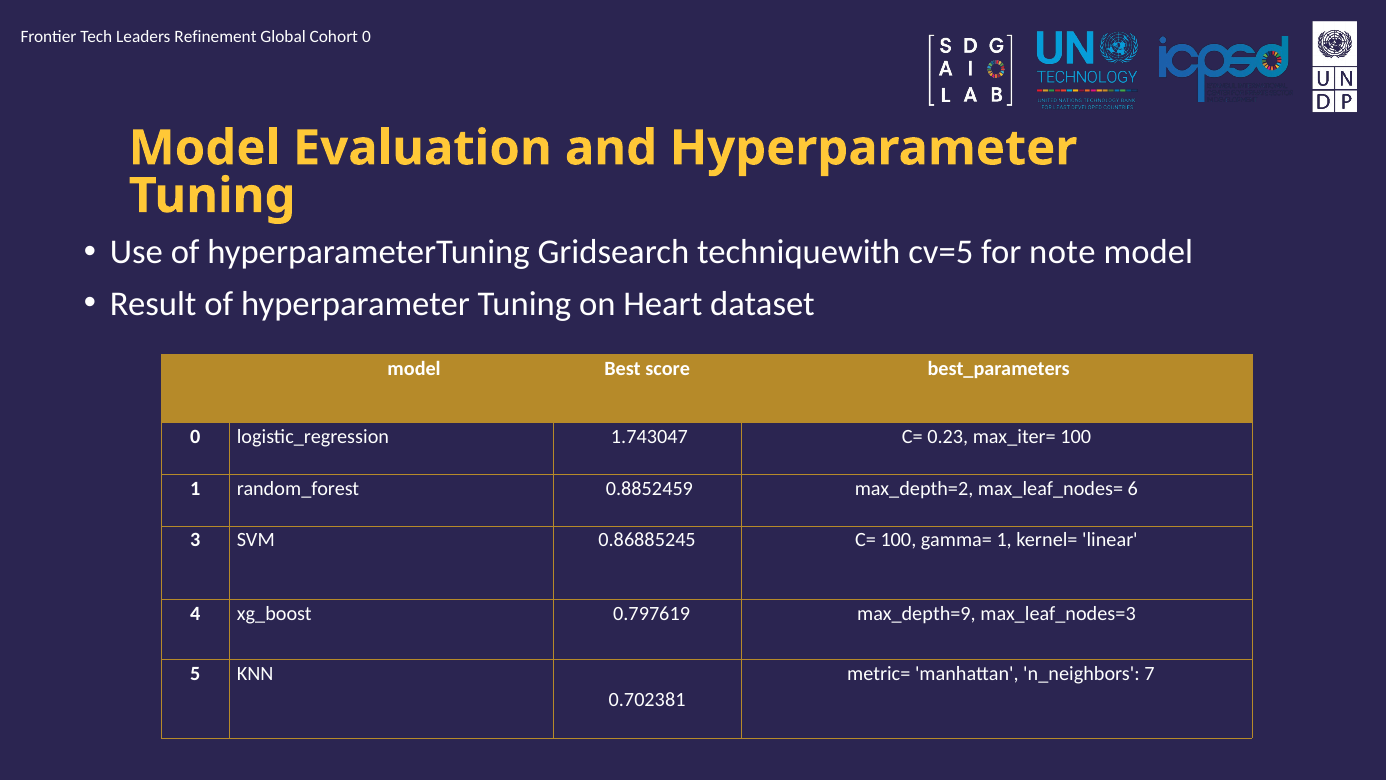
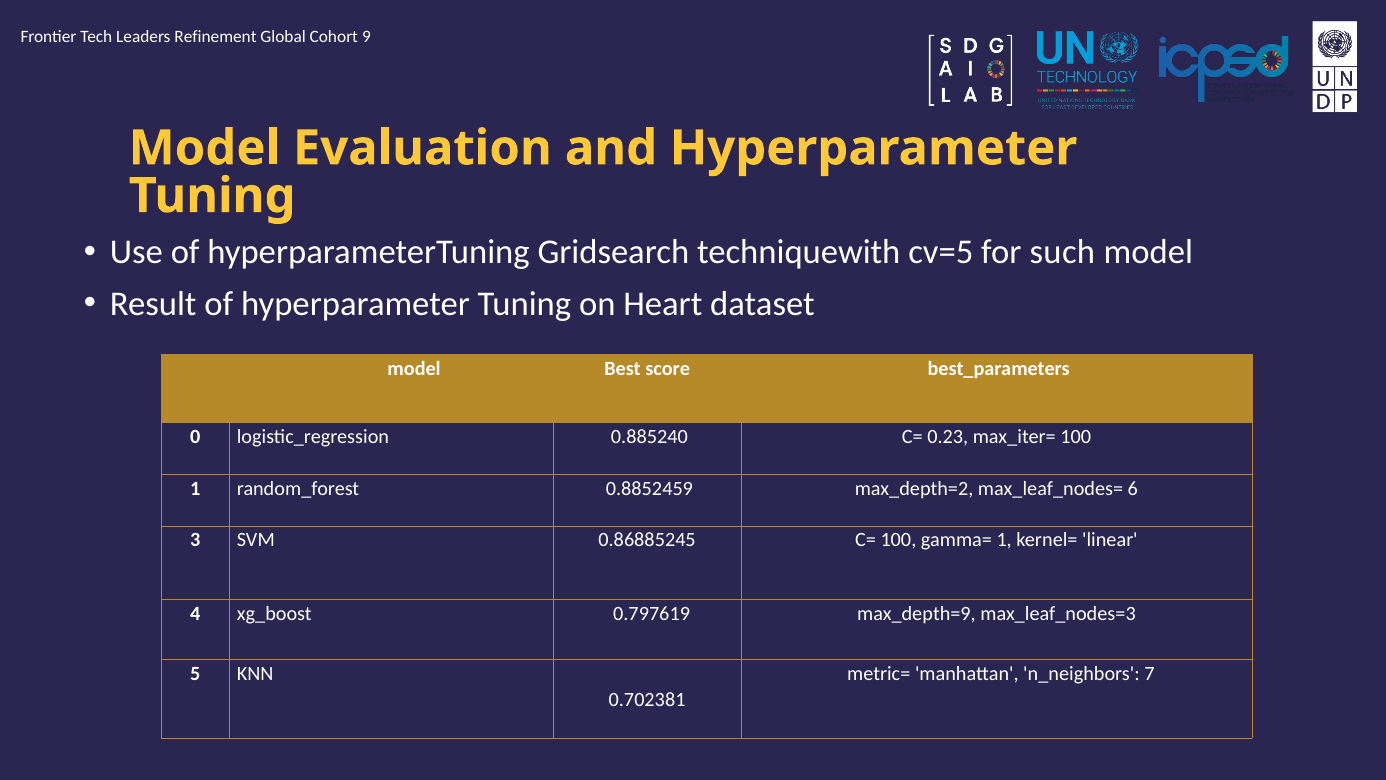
Cohort 0: 0 -> 9
note: note -> such
1.743047: 1.743047 -> 0.885240
